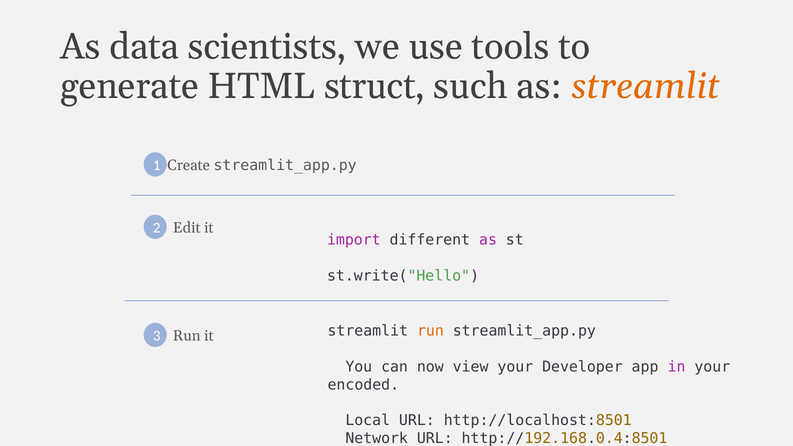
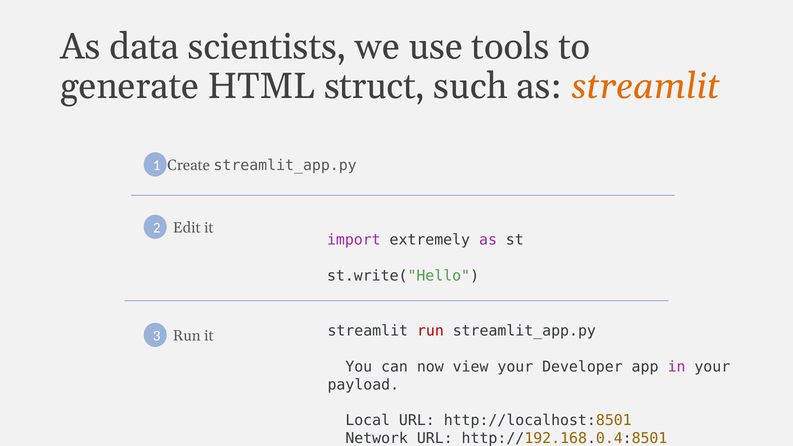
different: different -> extremely
run at (430, 331) colour: orange -> red
encoded: encoded -> payload
